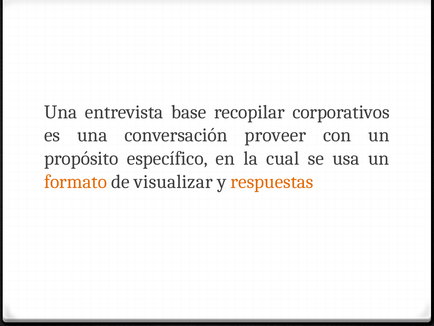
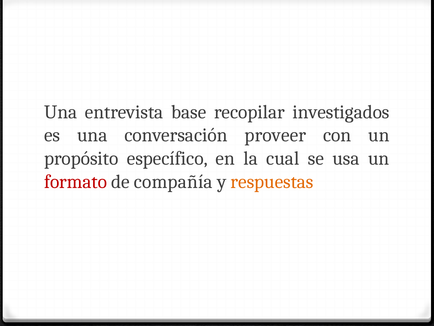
corporativos: corporativos -> investigados
formato colour: orange -> red
visualizar: visualizar -> compañía
